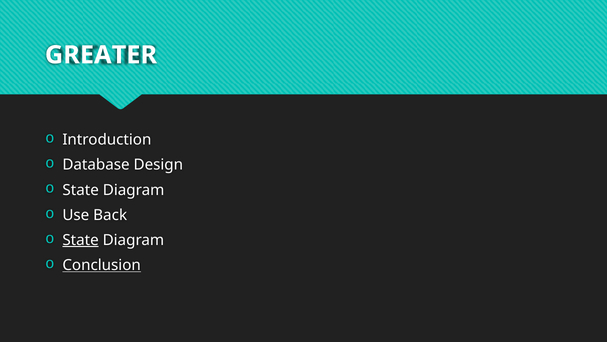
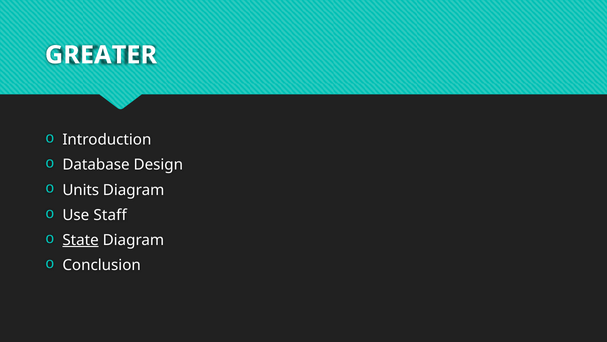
State at (81, 190): State -> Units
Back: Back -> Staff
Conclusion underline: present -> none
